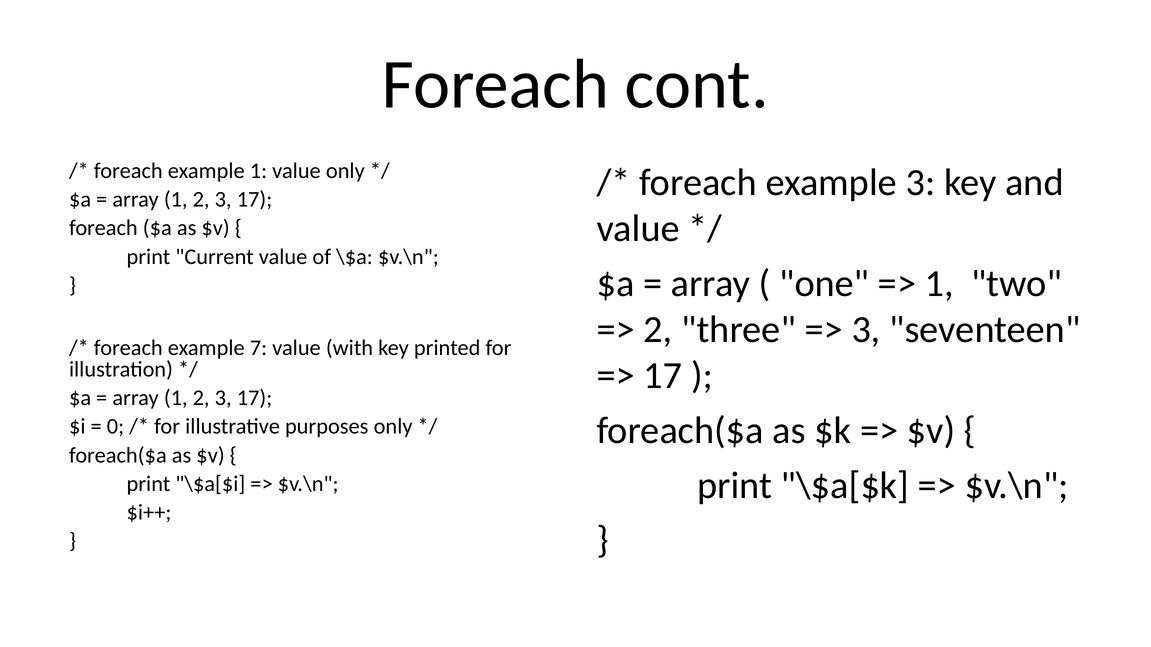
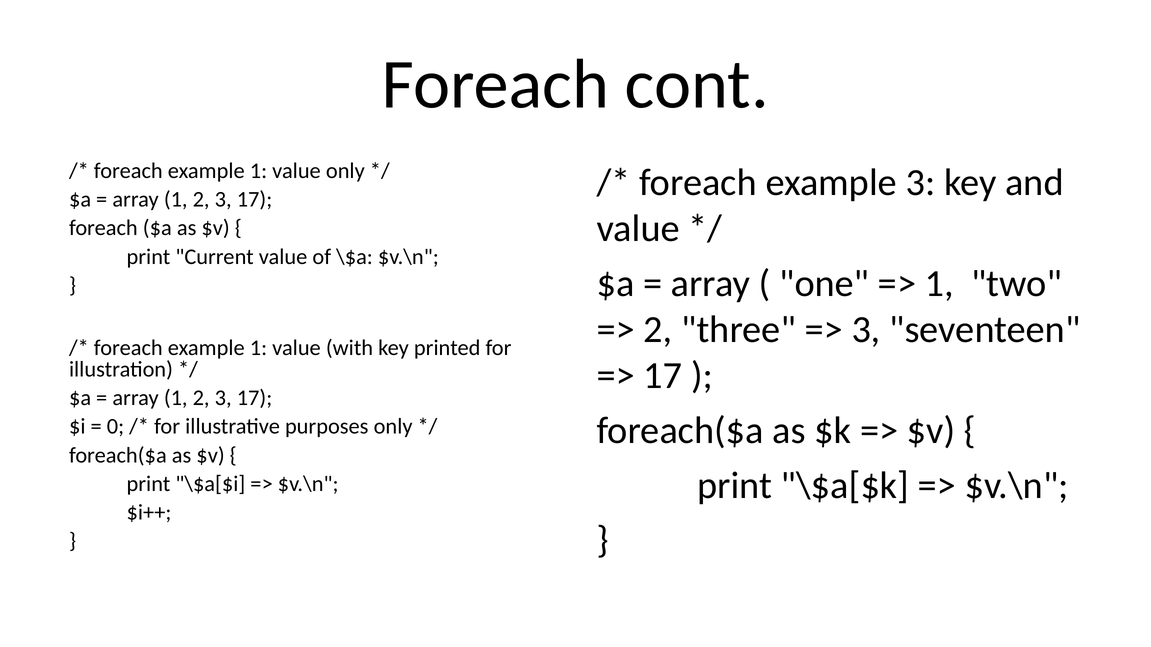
7 at (258, 348): 7 -> 1
